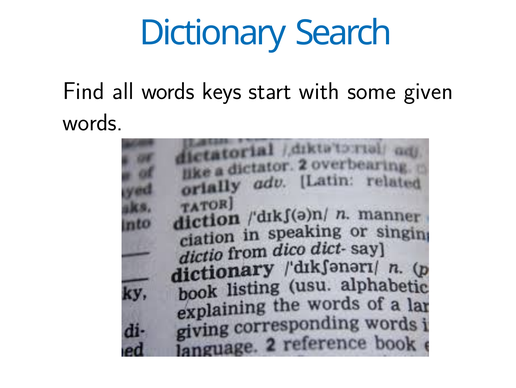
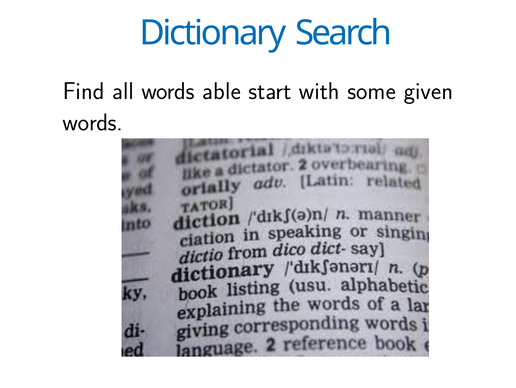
keys: keys -> able
